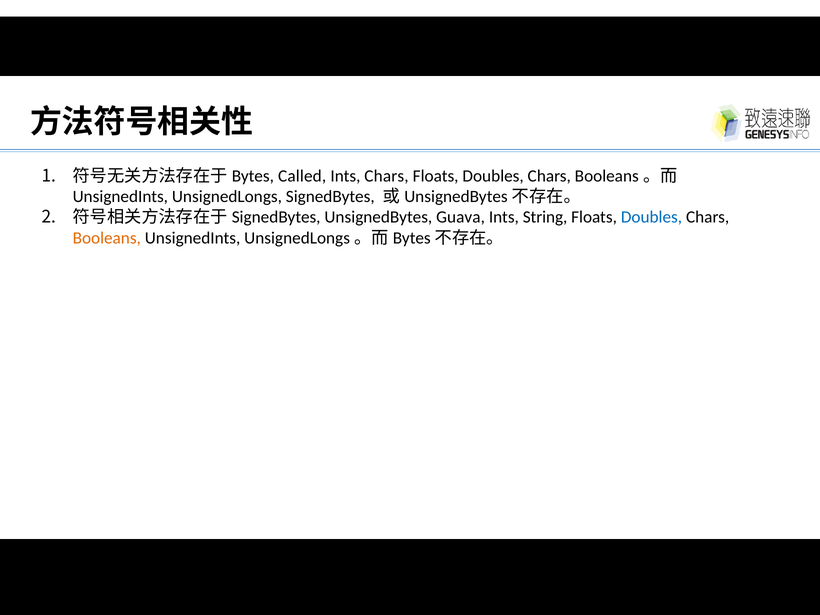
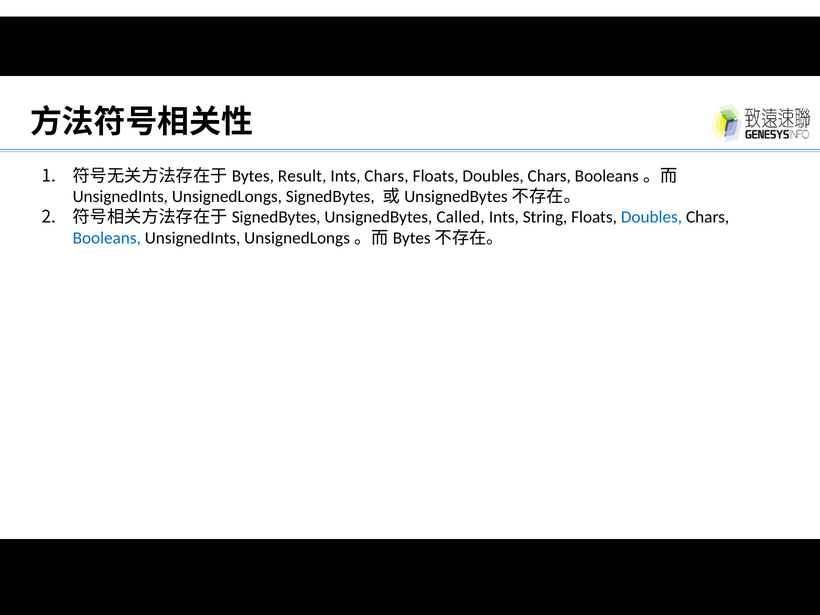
Called: Called -> Result
Guava: Guava -> Called
Booleans at (107, 238) colour: orange -> blue
